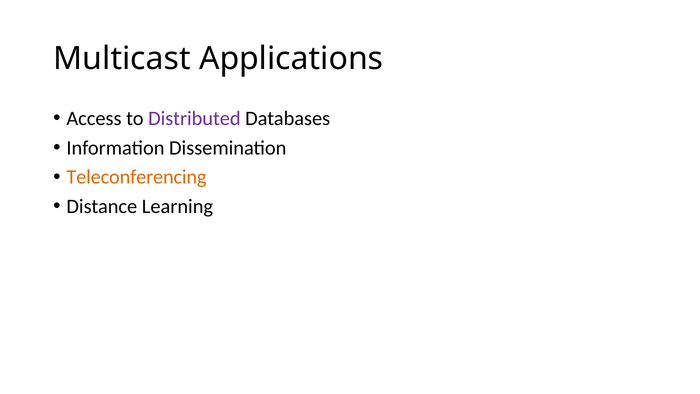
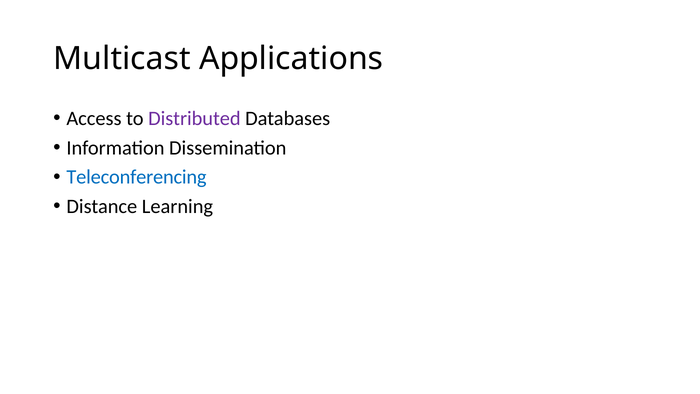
Teleconferencing colour: orange -> blue
